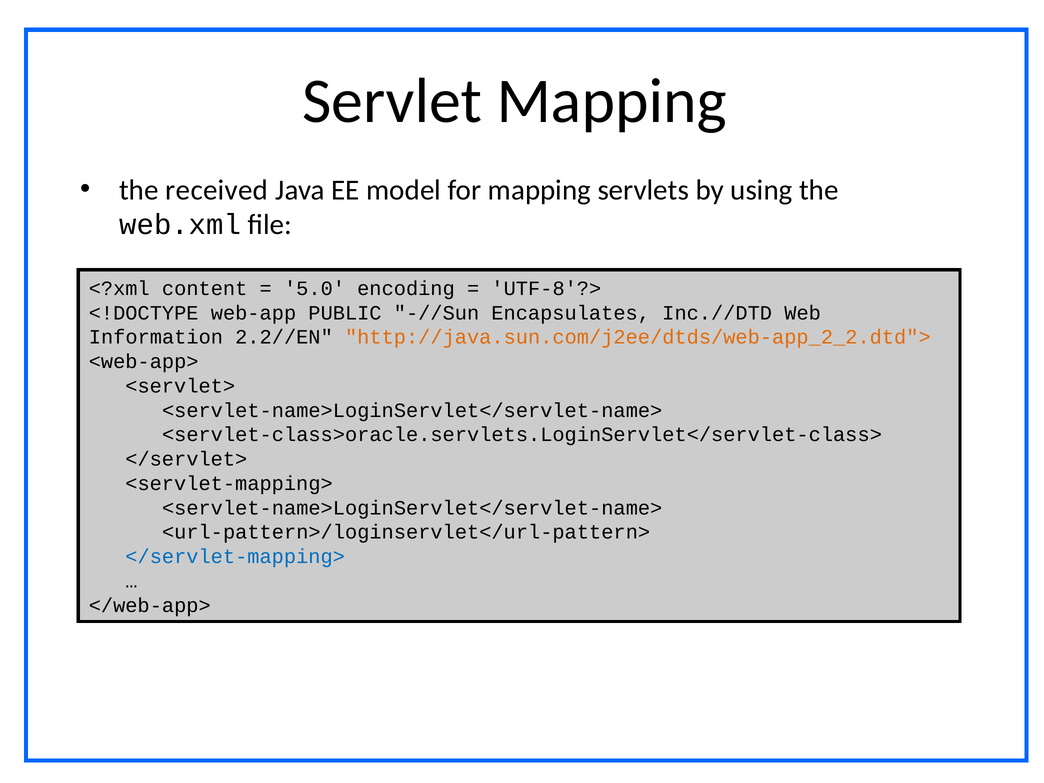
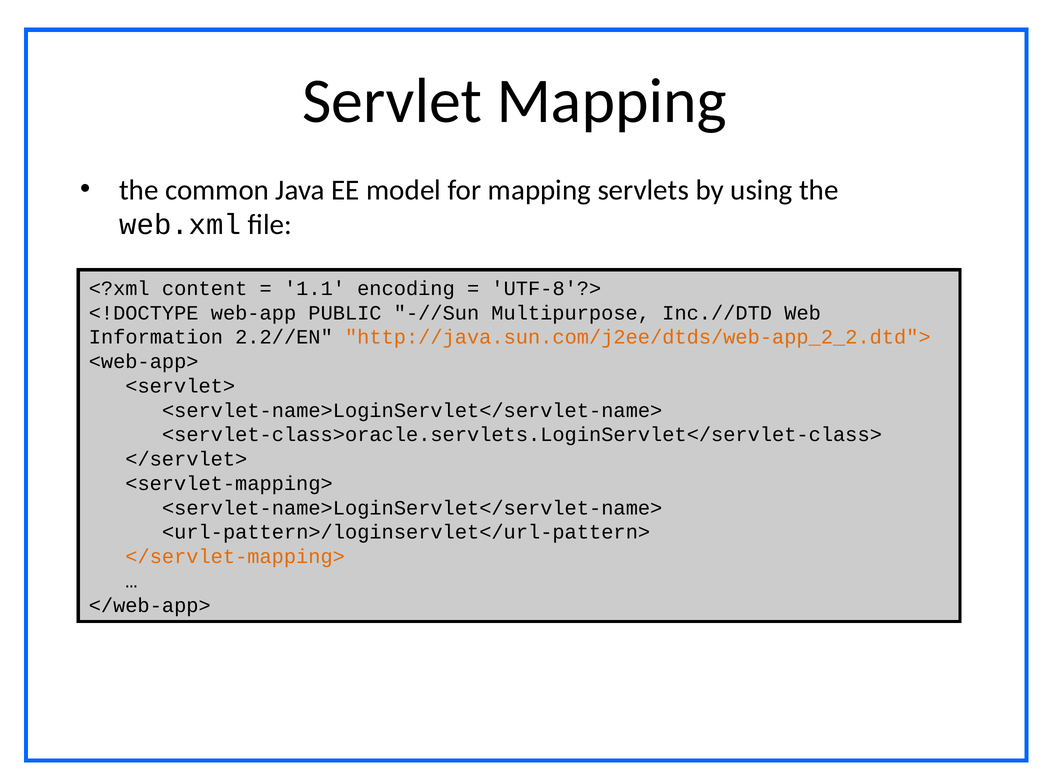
received: received -> common
5.0: 5.0 -> 1.1
Encapsulates: Encapsulates -> Multipurpose
</servlet-mapping> colour: blue -> orange
